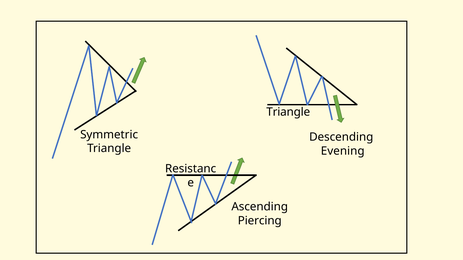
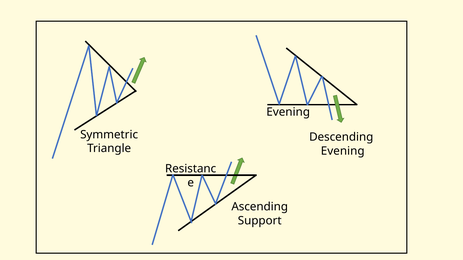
Triangle at (288, 112): Triangle -> Evening
Piercing: Piercing -> Support
